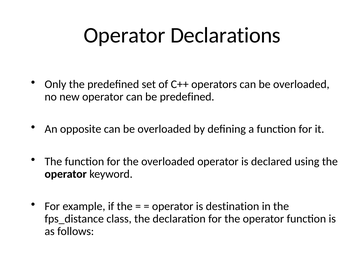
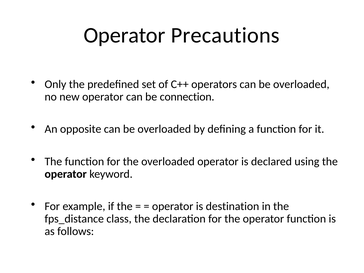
Declarations: Declarations -> Precautions
be predefined: predefined -> connection
